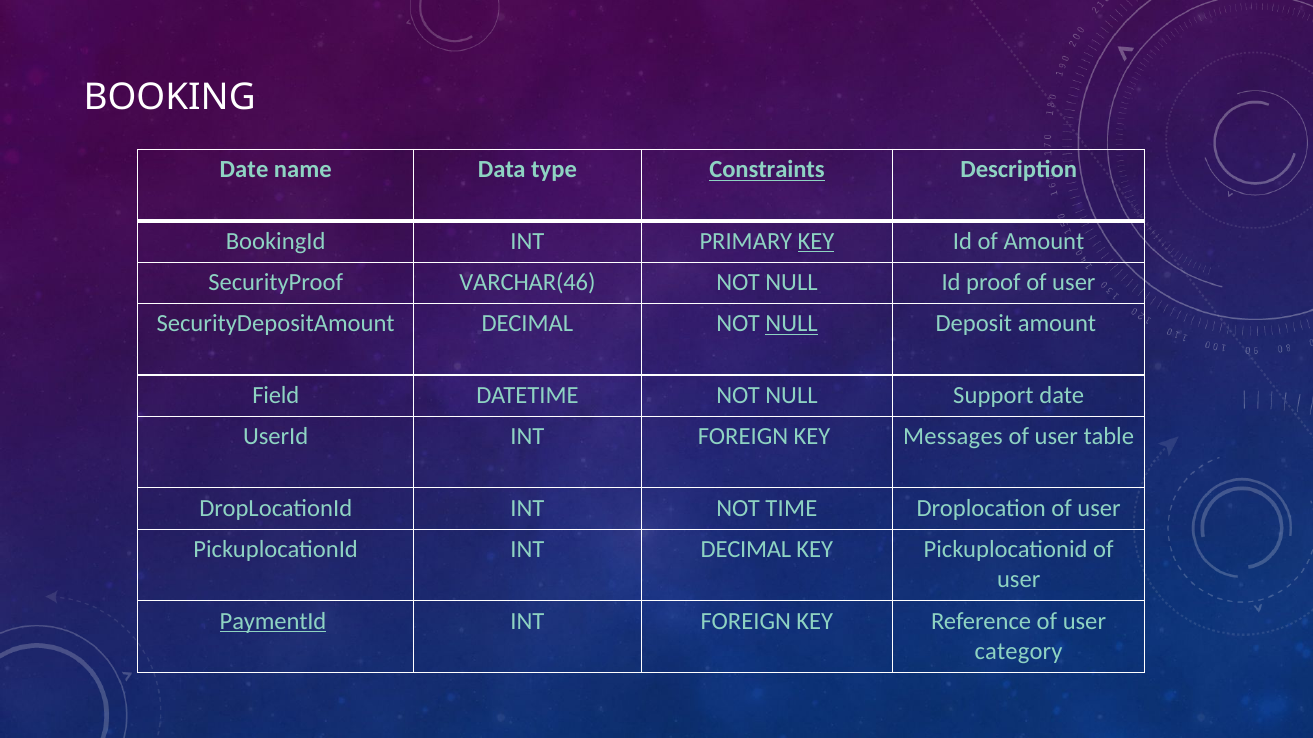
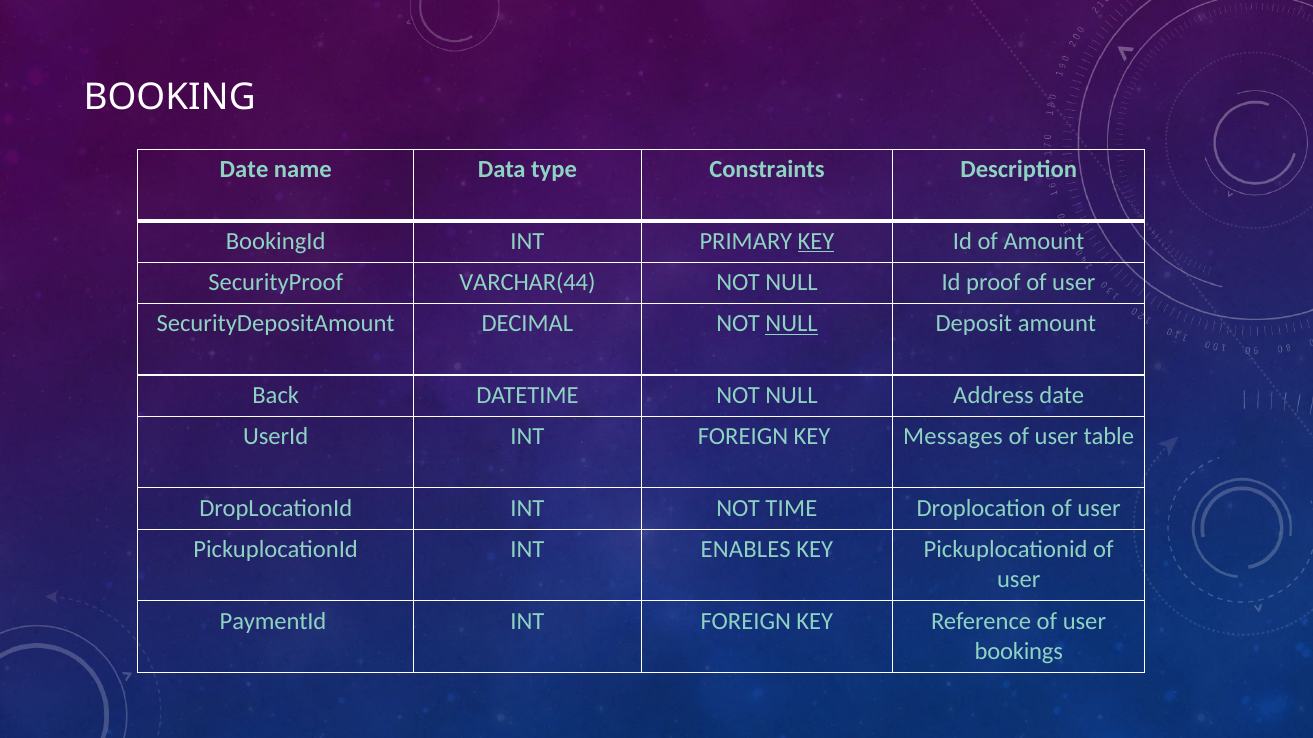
Constraints underline: present -> none
VARCHAR(46: VARCHAR(46 -> VARCHAR(44
Field: Field -> Back
Support: Support -> Address
INT DECIMAL: DECIMAL -> ENABLES
PaymentId underline: present -> none
category: category -> bookings
